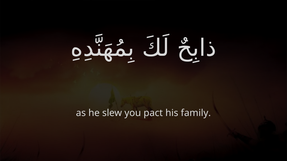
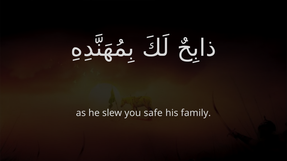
pact: pact -> safe
